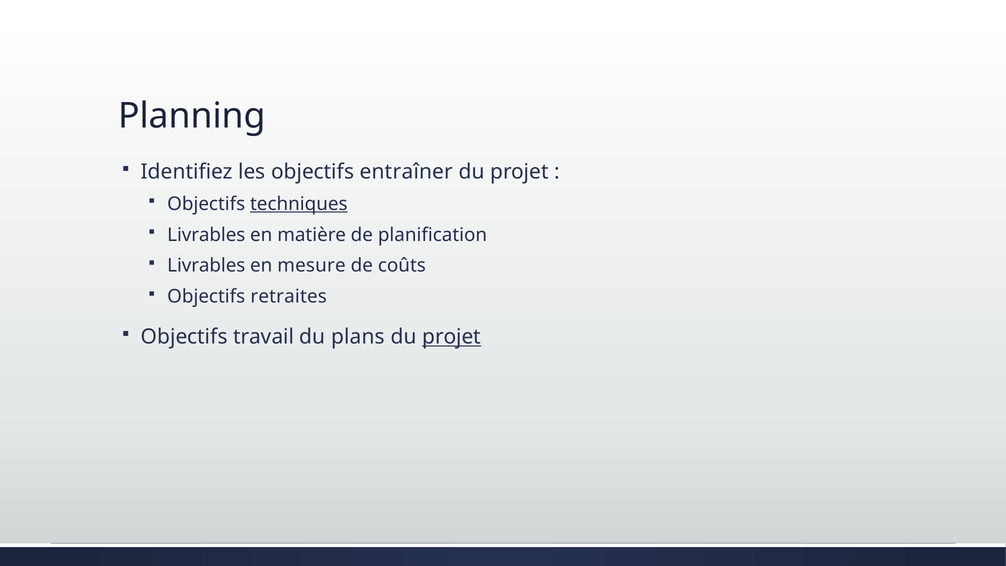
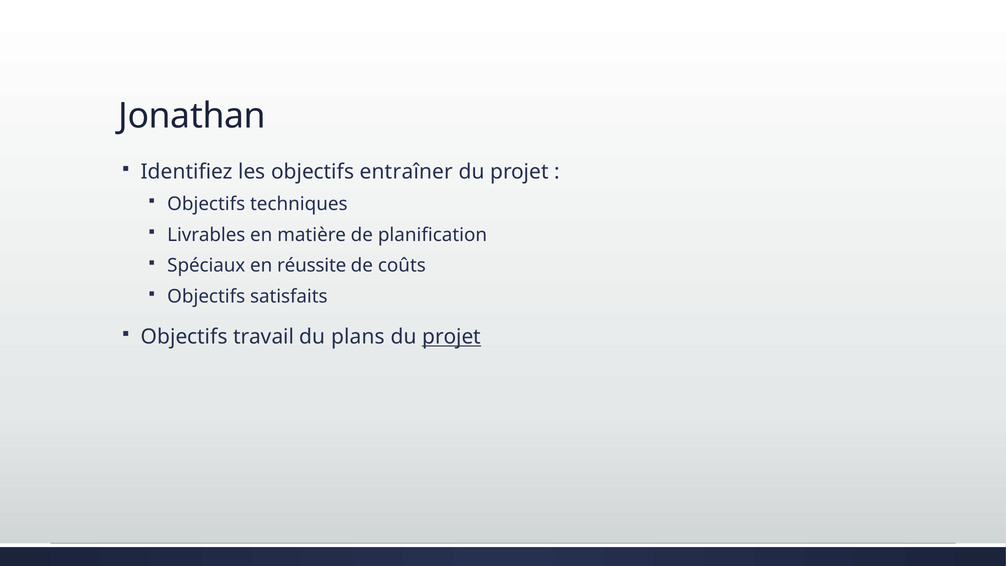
Planning: Planning -> Jonathan
techniques underline: present -> none
Livrables at (206, 266): Livrables -> Spéciaux
mesure: mesure -> réussite
retraites: retraites -> satisfaits
